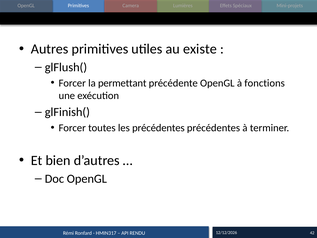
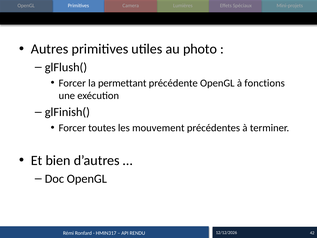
existe: existe -> photo
les précédentes: précédentes -> mouvement
